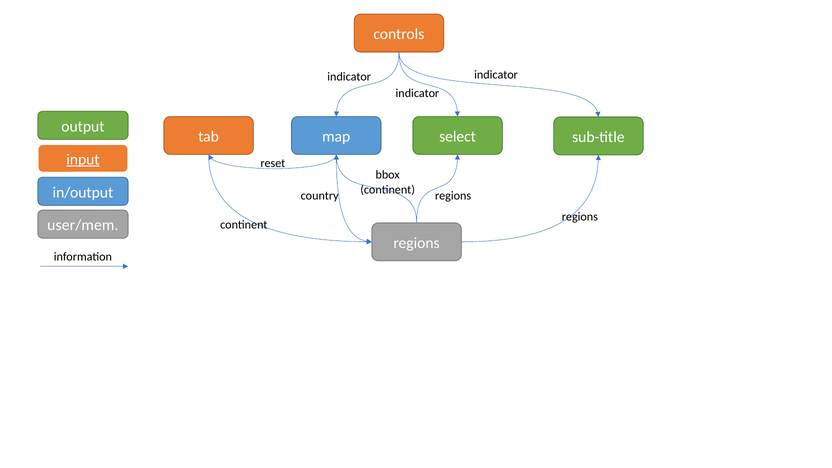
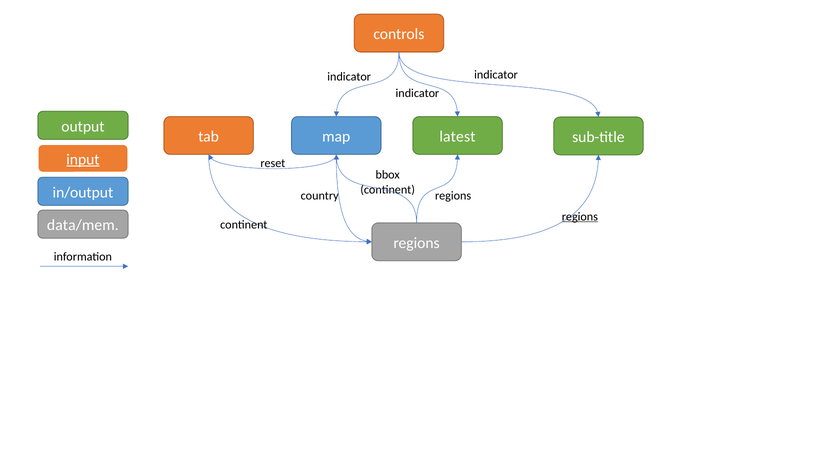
select: select -> latest
regions at (580, 217) underline: none -> present
user/mem: user/mem -> data/mem
